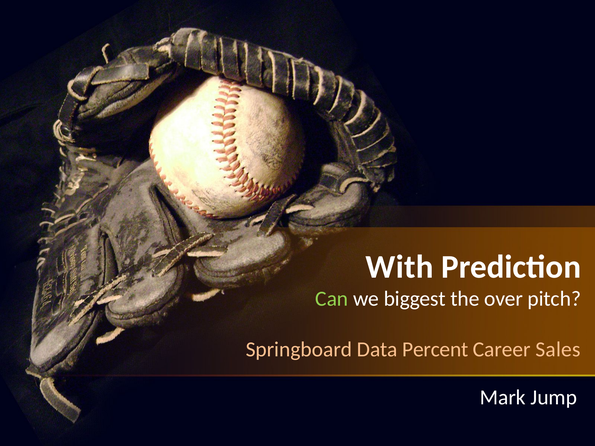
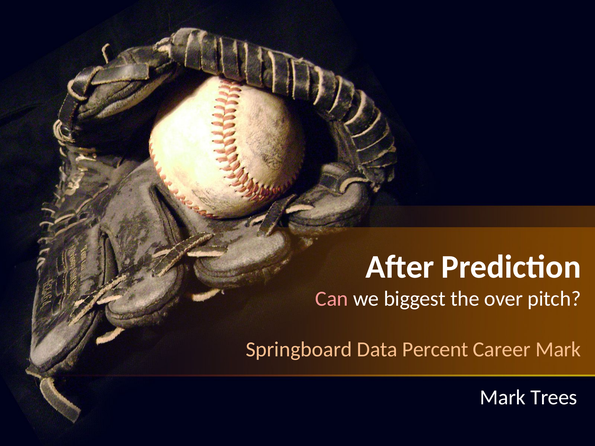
With: With -> After
Can colour: light green -> pink
Career Sales: Sales -> Mark
Jump: Jump -> Trees
